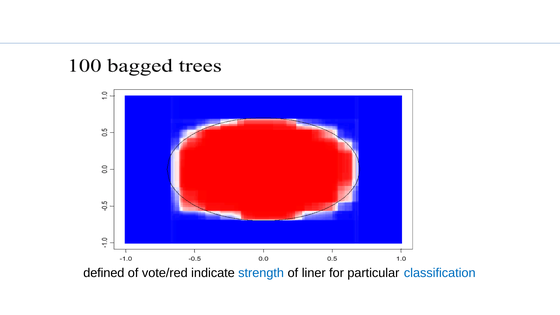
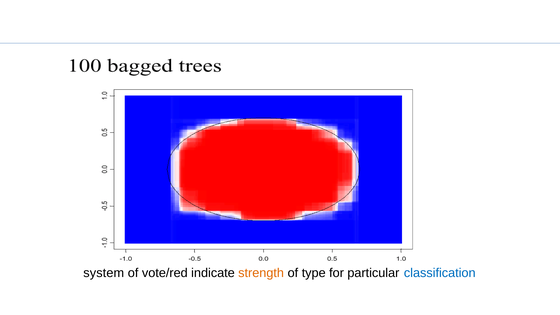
defined: defined -> system
strength colour: blue -> orange
liner: liner -> type
